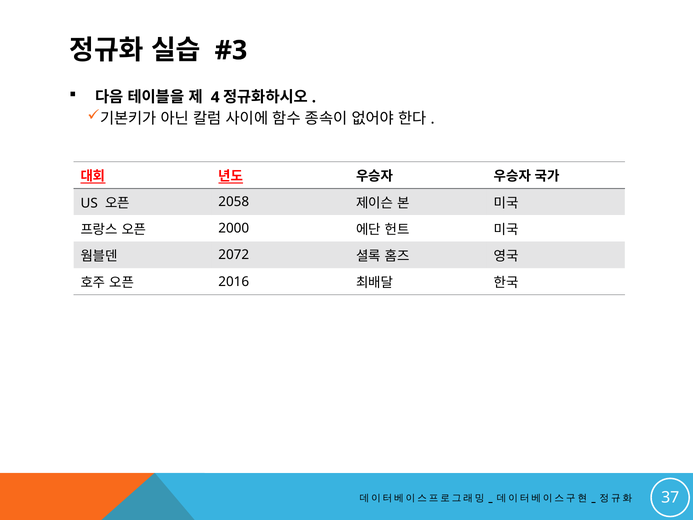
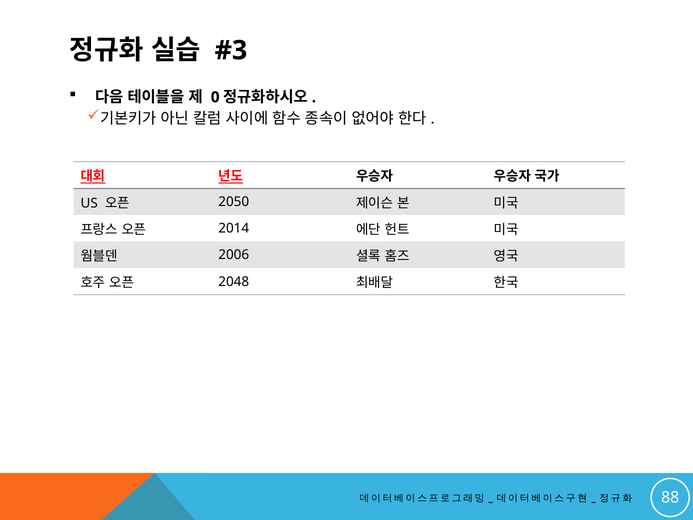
4: 4 -> 0
2058: 2058 -> 2050
2000: 2000 -> 2014
2072: 2072 -> 2006
2016: 2016 -> 2048
37: 37 -> 88
